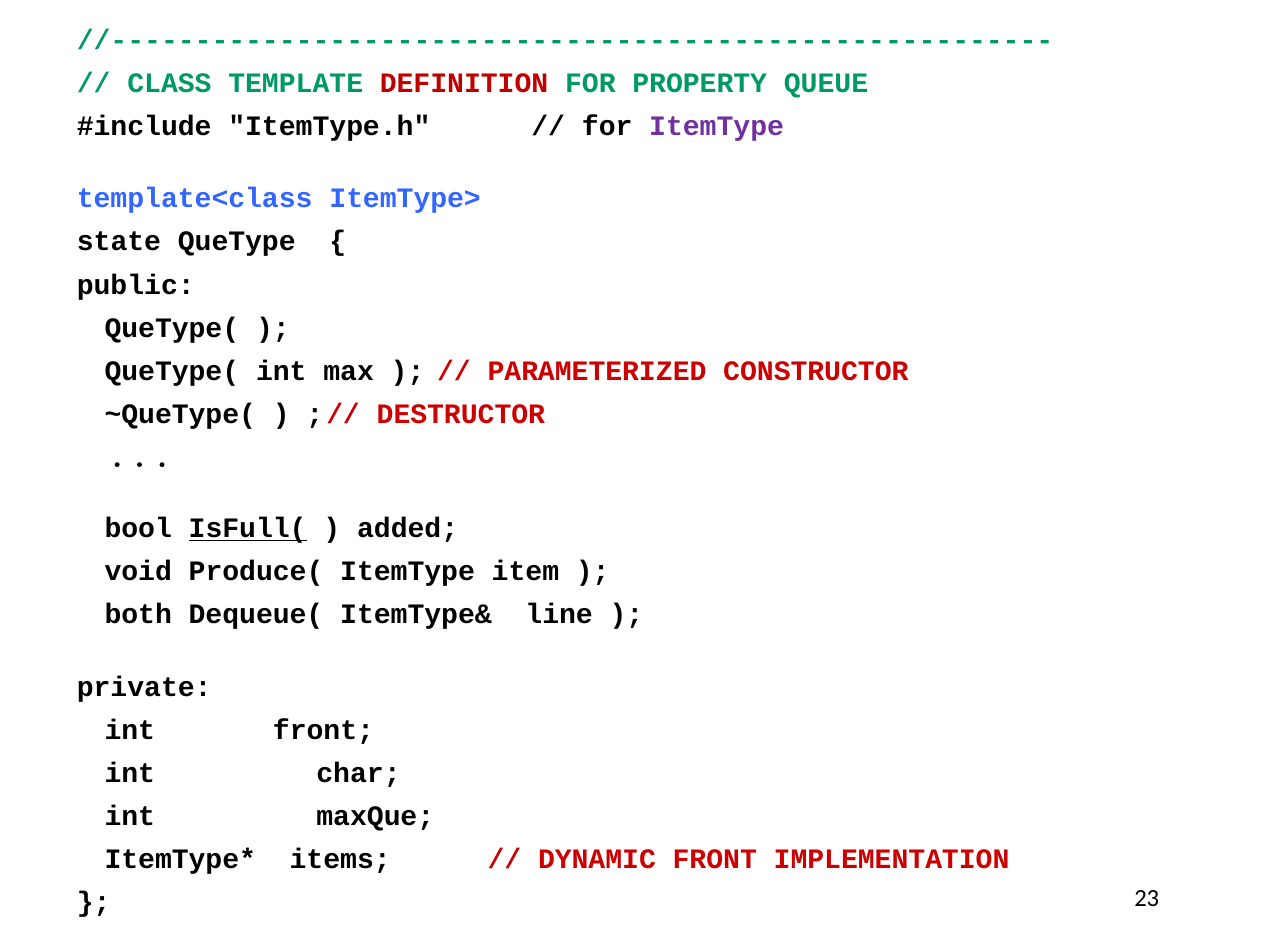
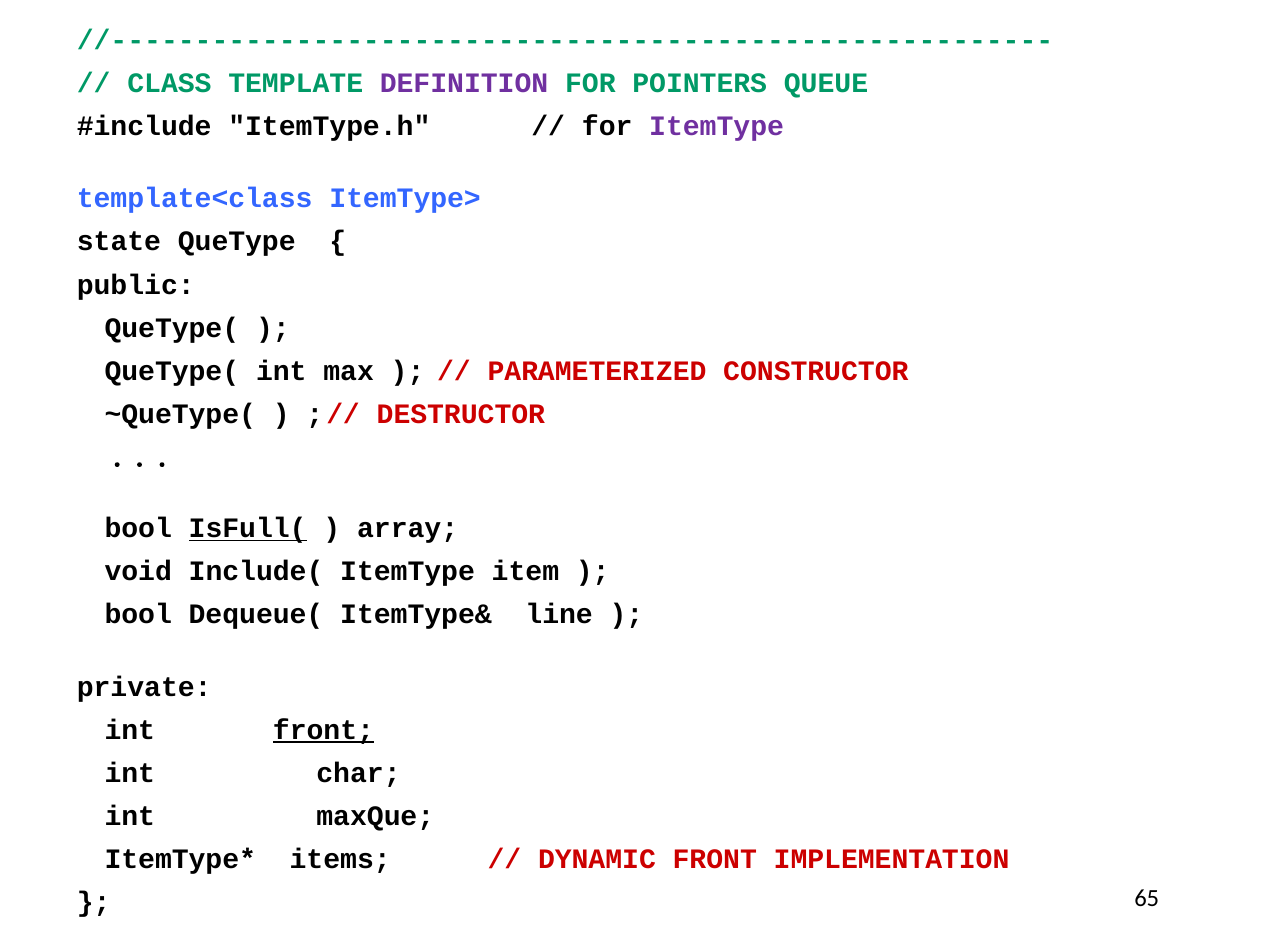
DEFINITION colour: red -> purple
PROPERTY: PROPERTY -> POINTERS
added: added -> array
Produce(: Produce( -> Include(
both at (138, 615): both -> bool
front at (323, 730) underline: none -> present
23: 23 -> 65
